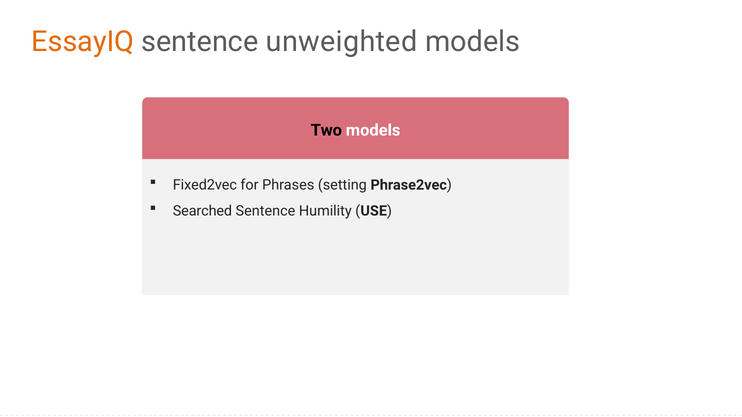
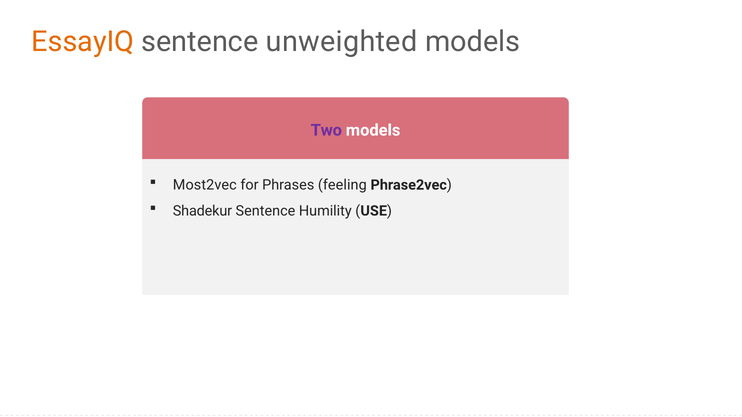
Two colour: black -> purple
Fixed2vec: Fixed2vec -> Most2vec
setting: setting -> feeling
Searched: Searched -> Shadekur
